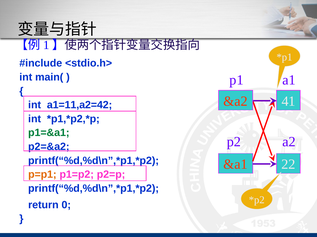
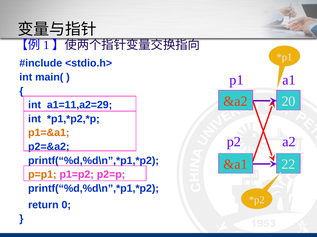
41: 41 -> 20
a1=11,a2=42: a1=11,a2=42 -> a1=11,a2=29
p1=&a1 colour: green -> orange
